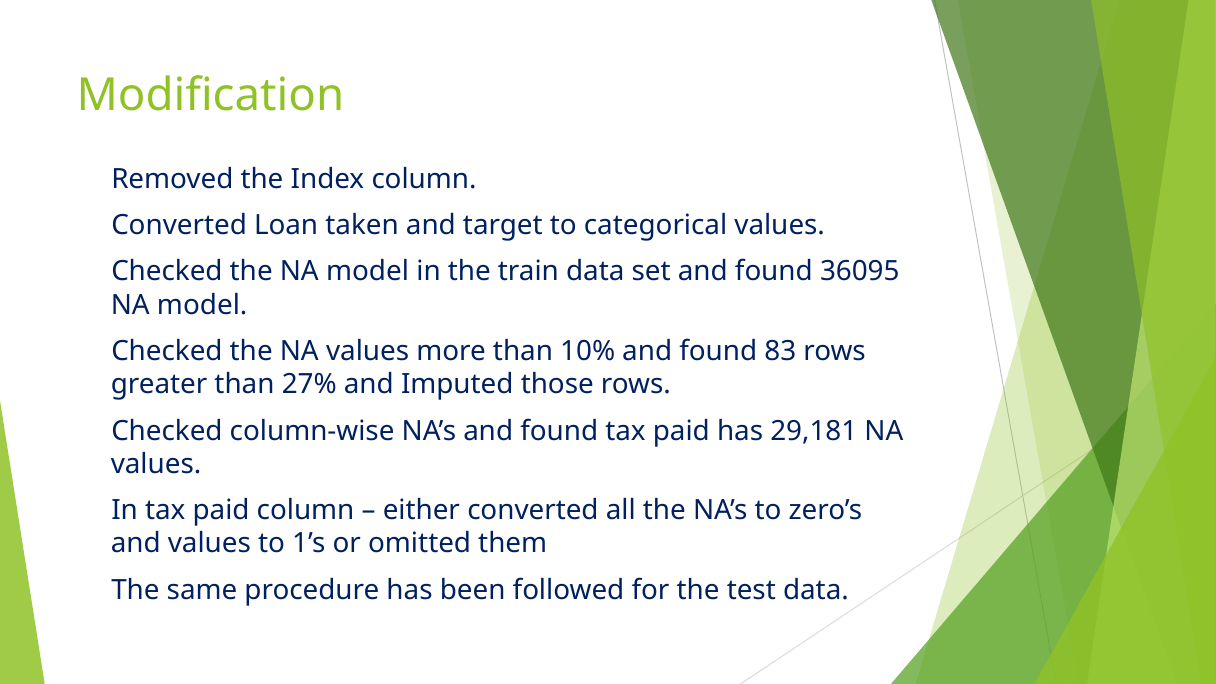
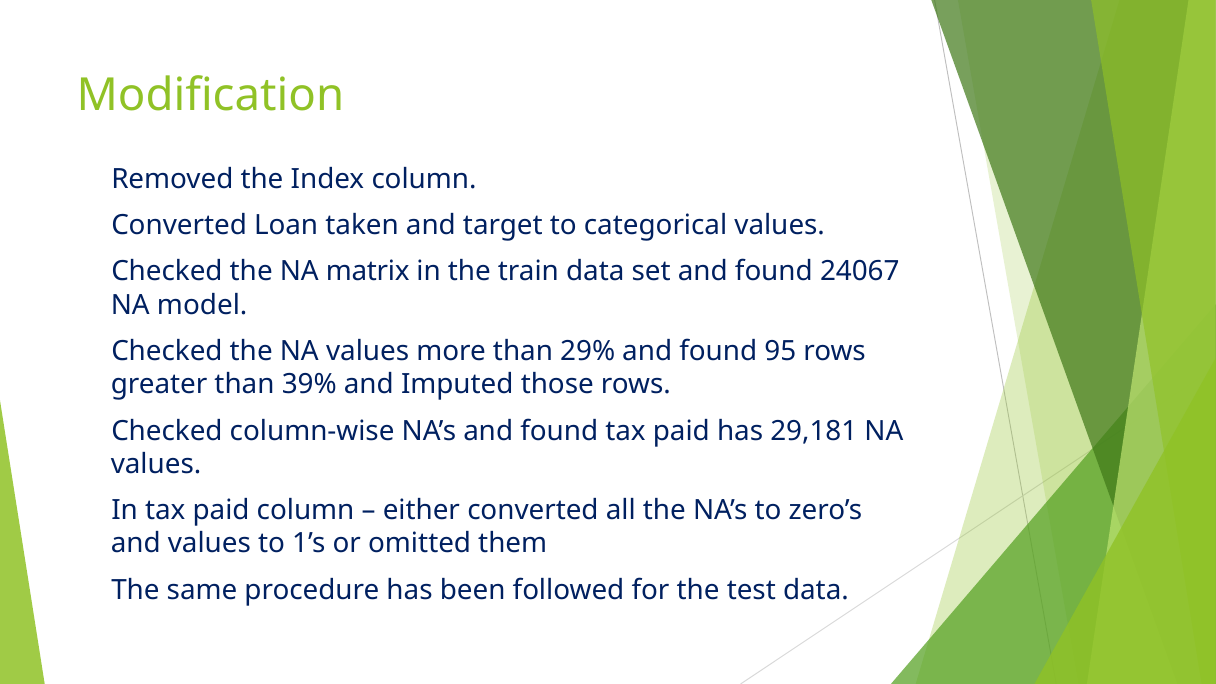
the NA model: model -> matrix
36095: 36095 -> 24067
10%: 10% -> 29%
83: 83 -> 95
27%: 27% -> 39%
